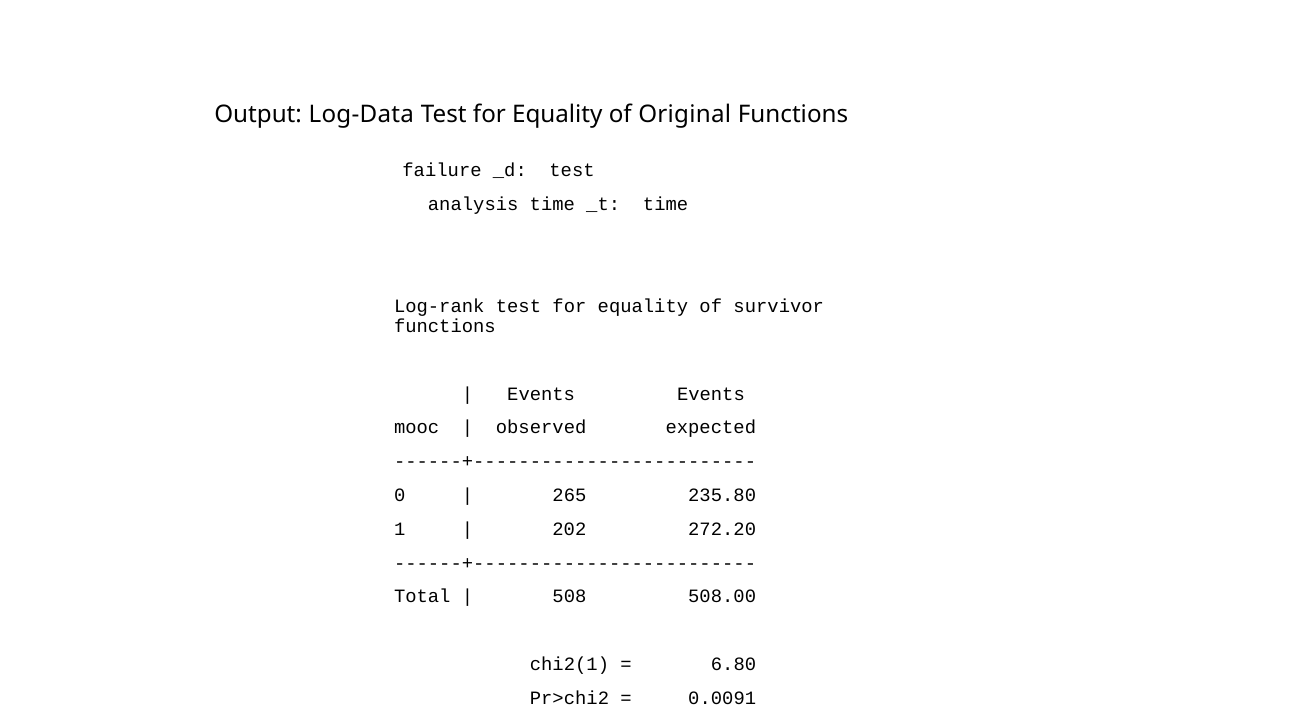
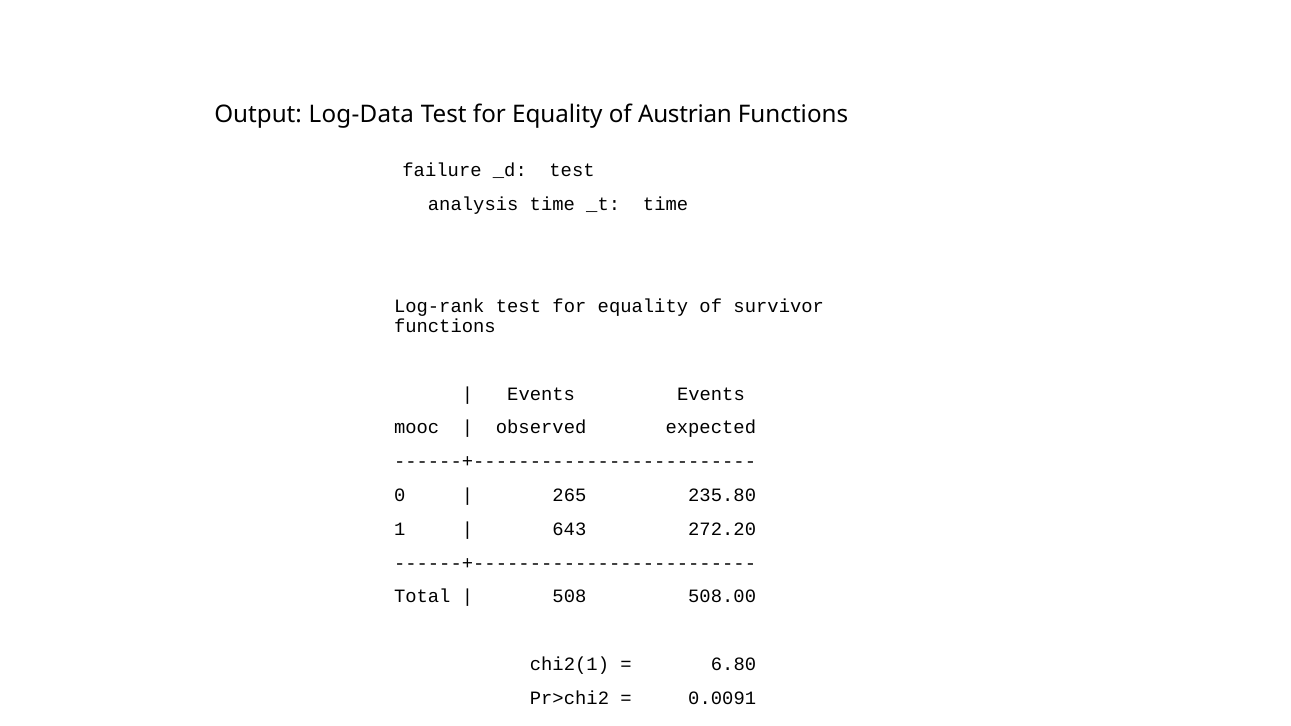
Original: Original -> Austrian
202: 202 -> 643
